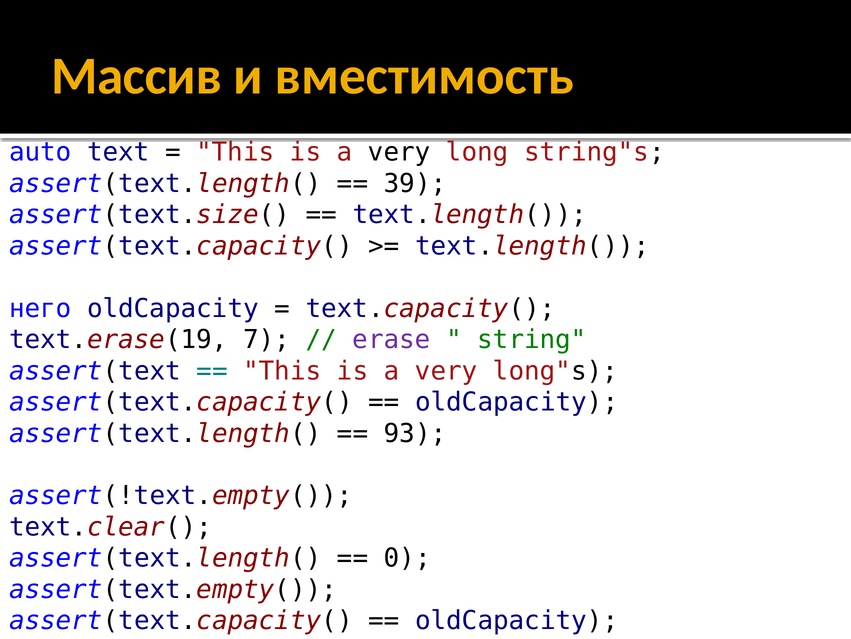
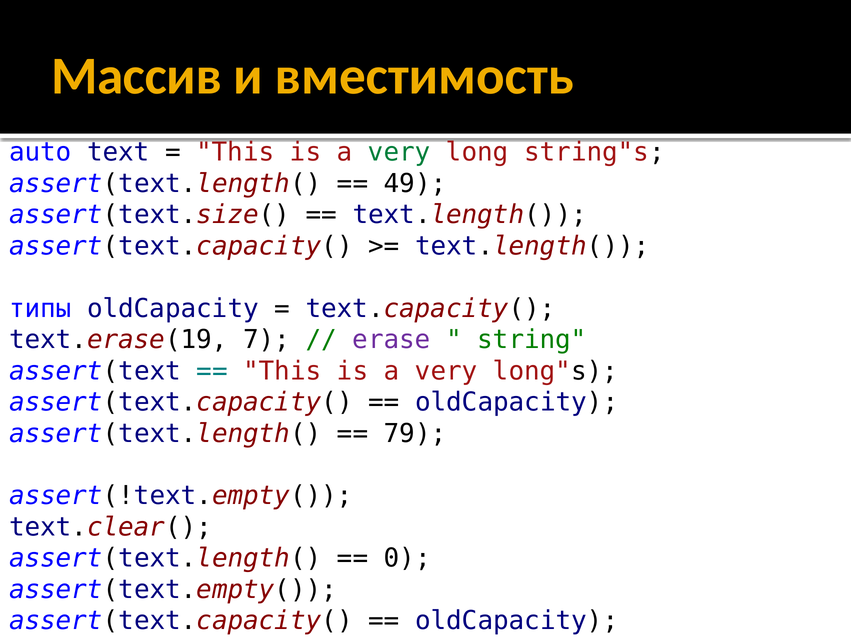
very at (399, 152) colour: black -> green
39: 39 -> 49
него: него -> типы
93: 93 -> 79
